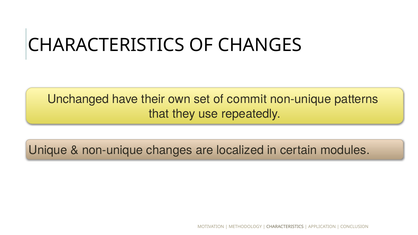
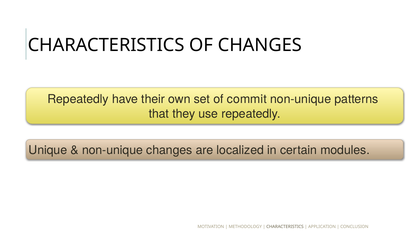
Unchanged at (78, 99): Unchanged -> Repeatedly
